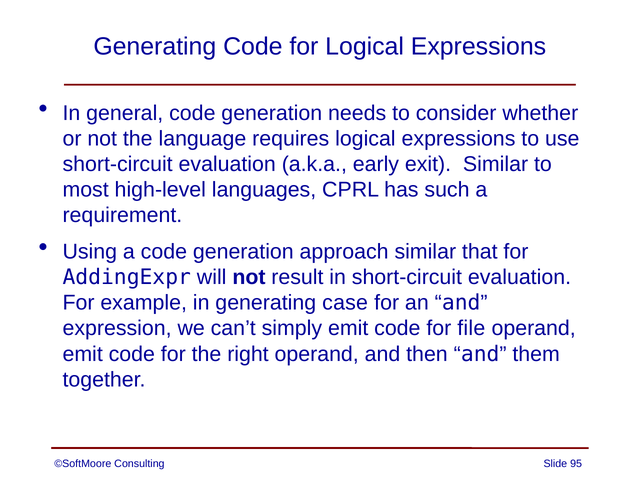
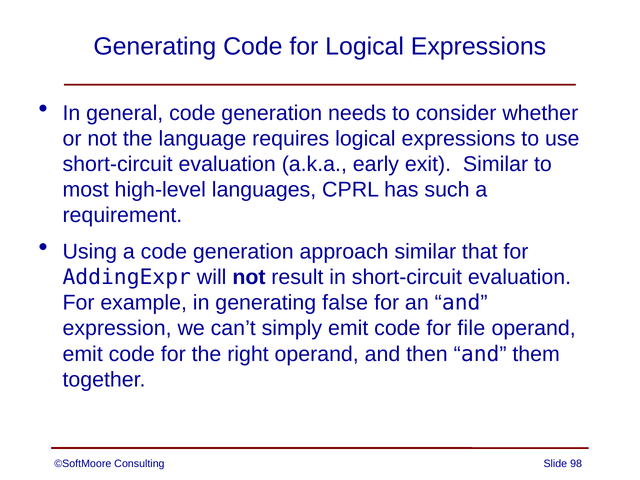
case: case -> false
95: 95 -> 98
